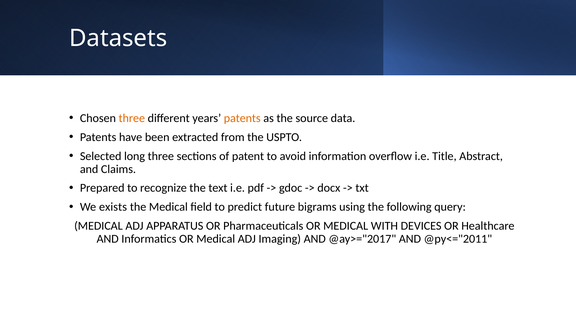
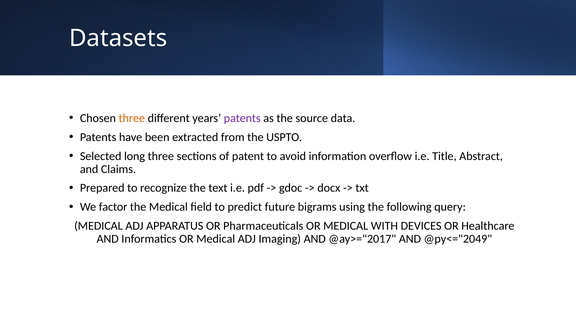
patents at (242, 118) colour: orange -> purple
exists: exists -> factor
@py<="2011: @py<="2011 -> @py<="2049
